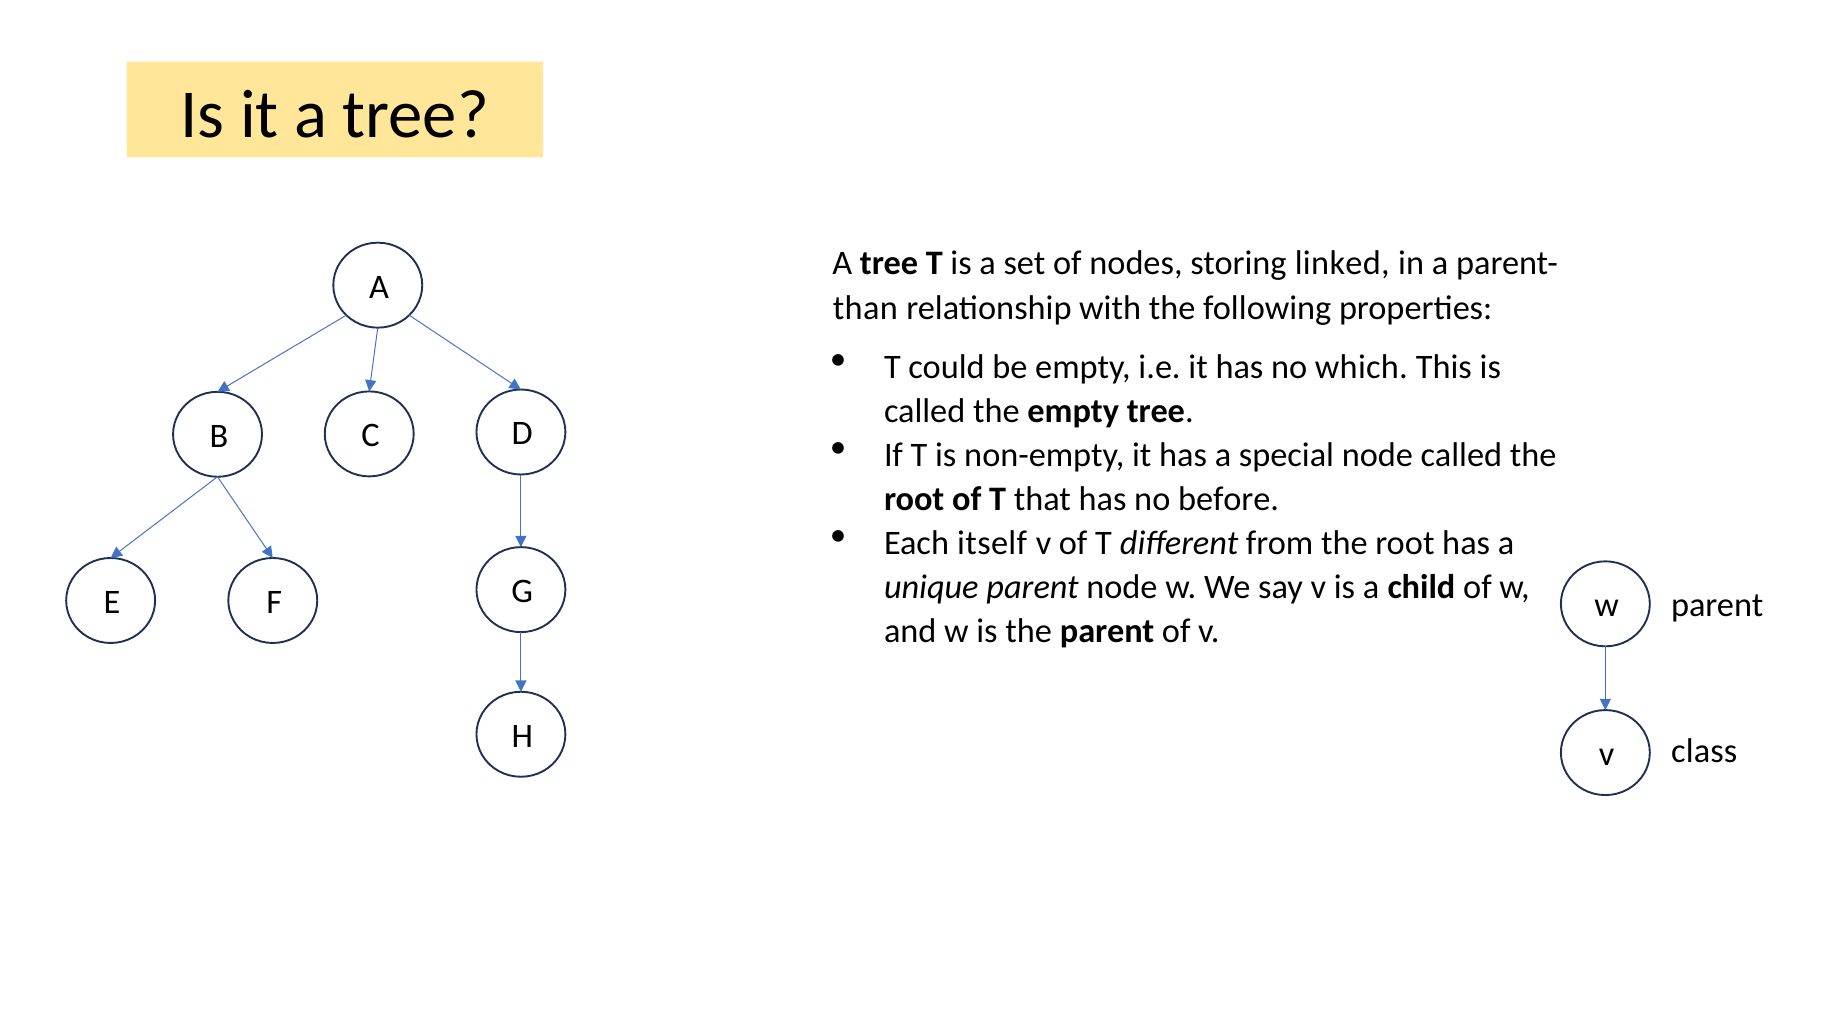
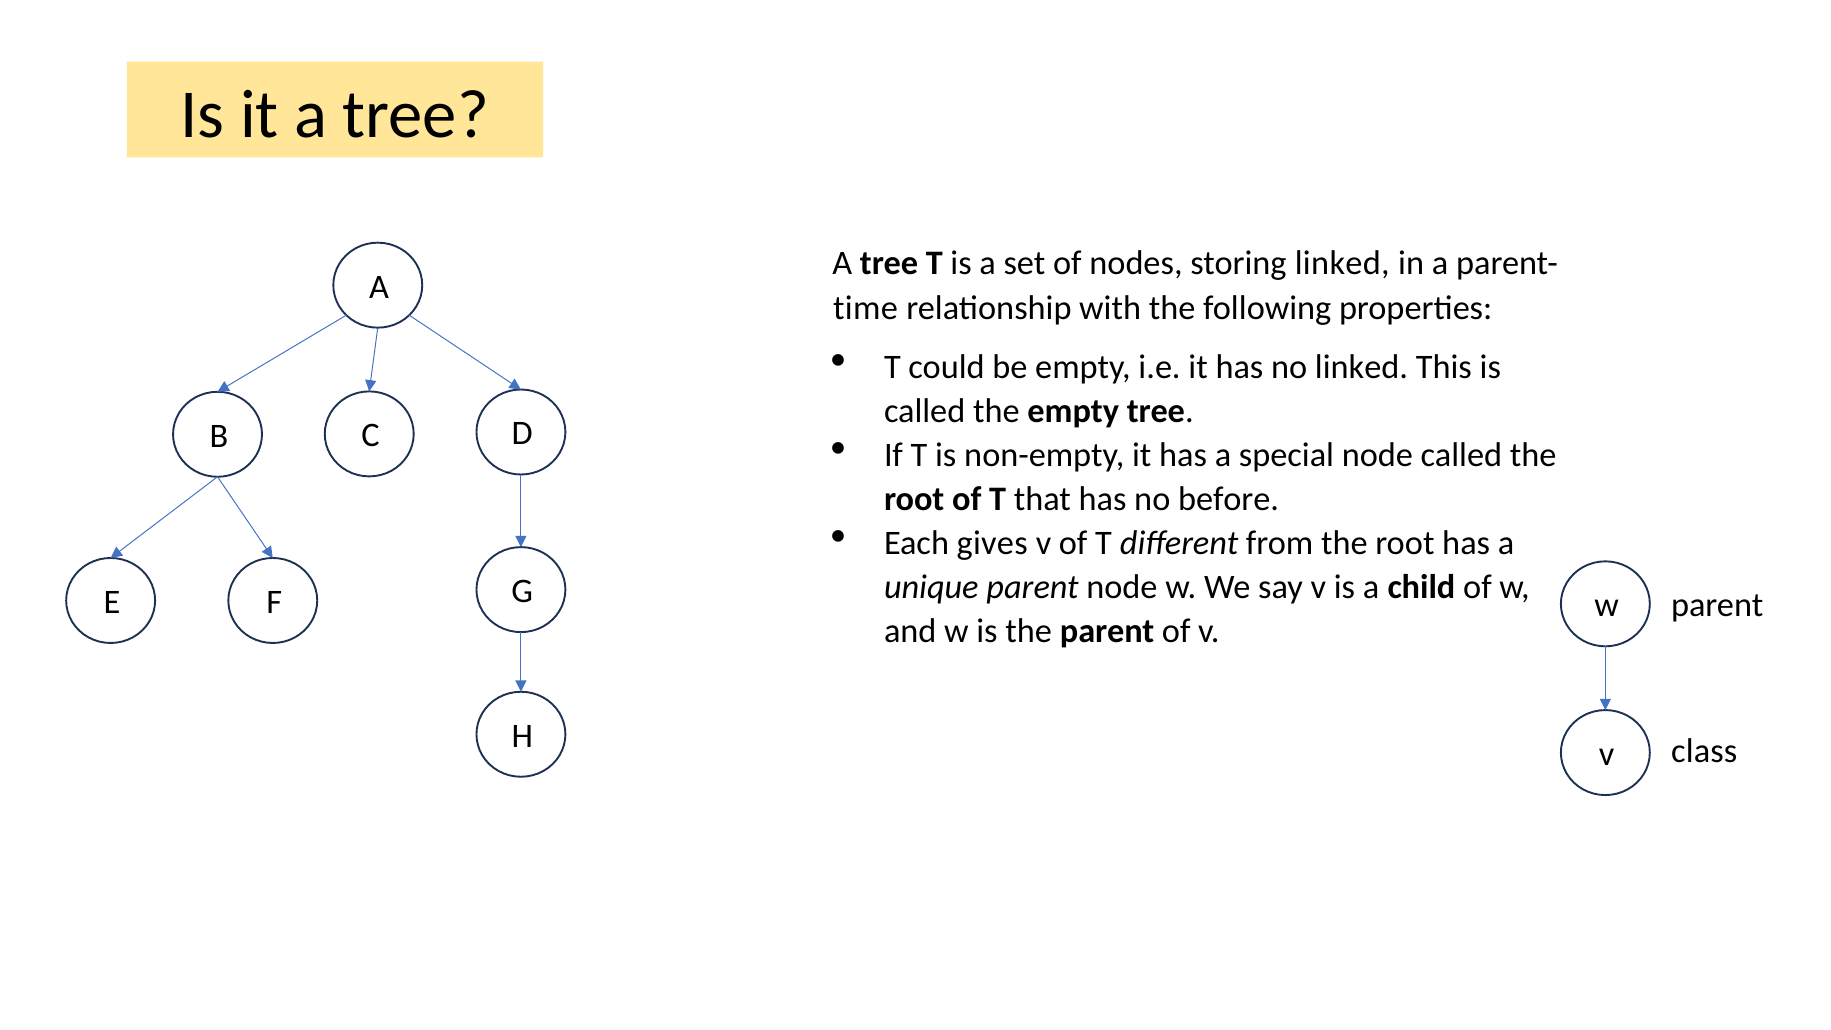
than: than -> time
no which: which -> linked
itself: itself -> gives
